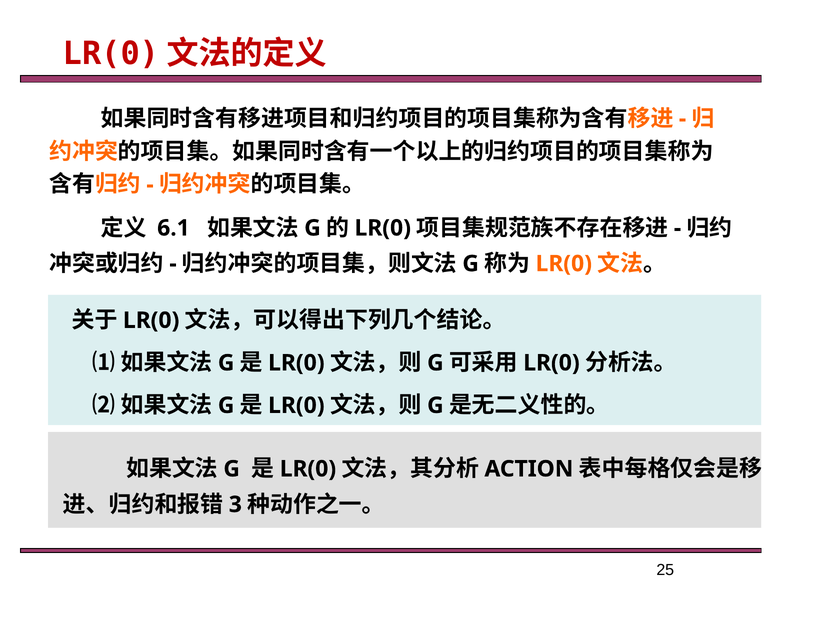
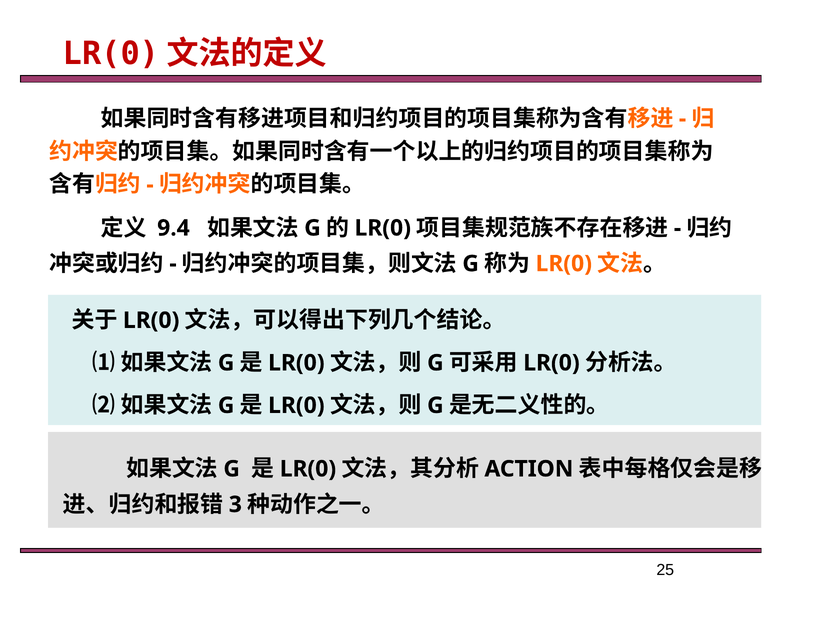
6.1: 6.1 -> 9.4
